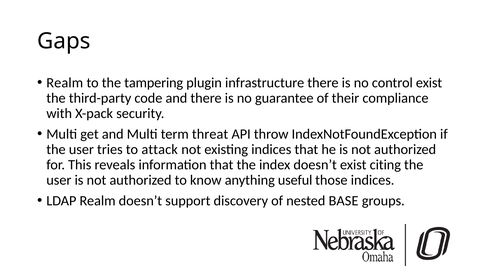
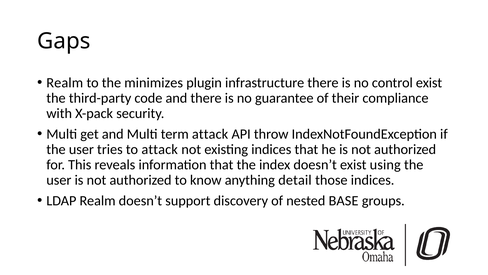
tampering: tampering -> minimizes
term threat: threat -> attack
citing: citing -> using
useful: useful -> detail
